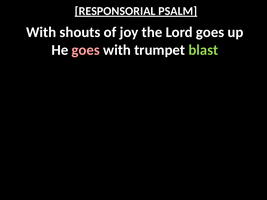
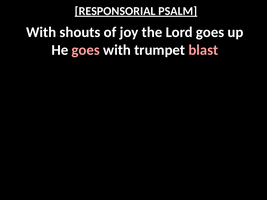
blast colour: light green -> pink
